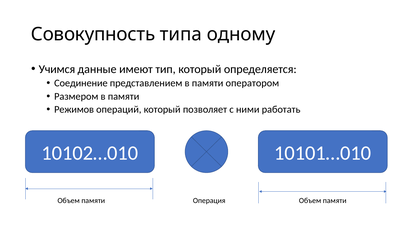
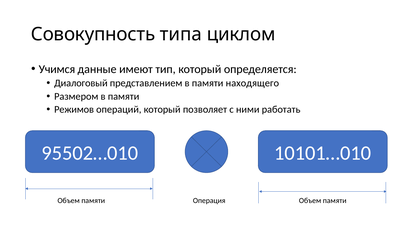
одному: одному -> циклом
Соединение: Соединение -> Диалоговый
оператором: оператором -> находящего
10102…010: 10102…010 -> 95502…010
